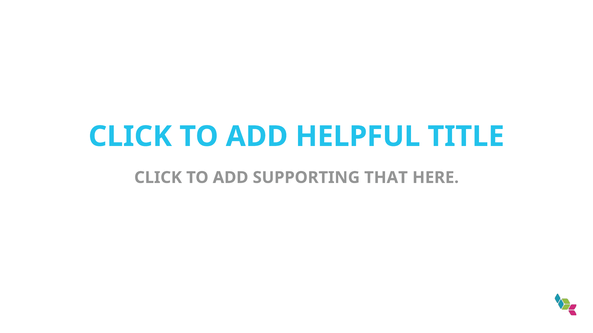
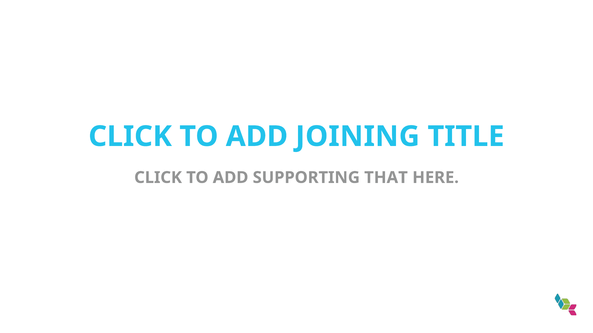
HELPFUL: HELPFUL -> JOINING
